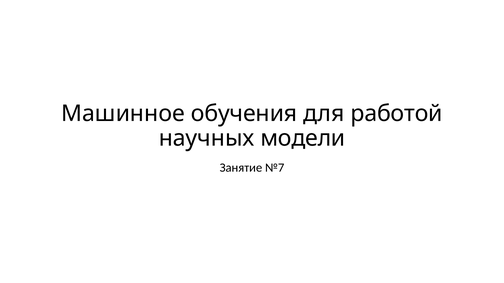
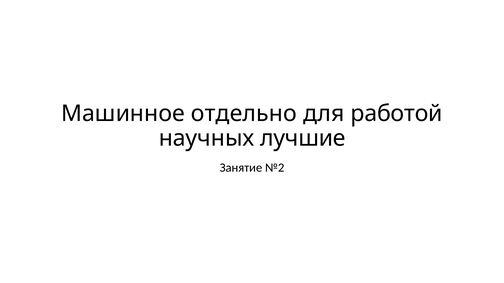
обучения: обучения -> отдельно
модели: модели -> лучшие
№7: №7 -> №2
